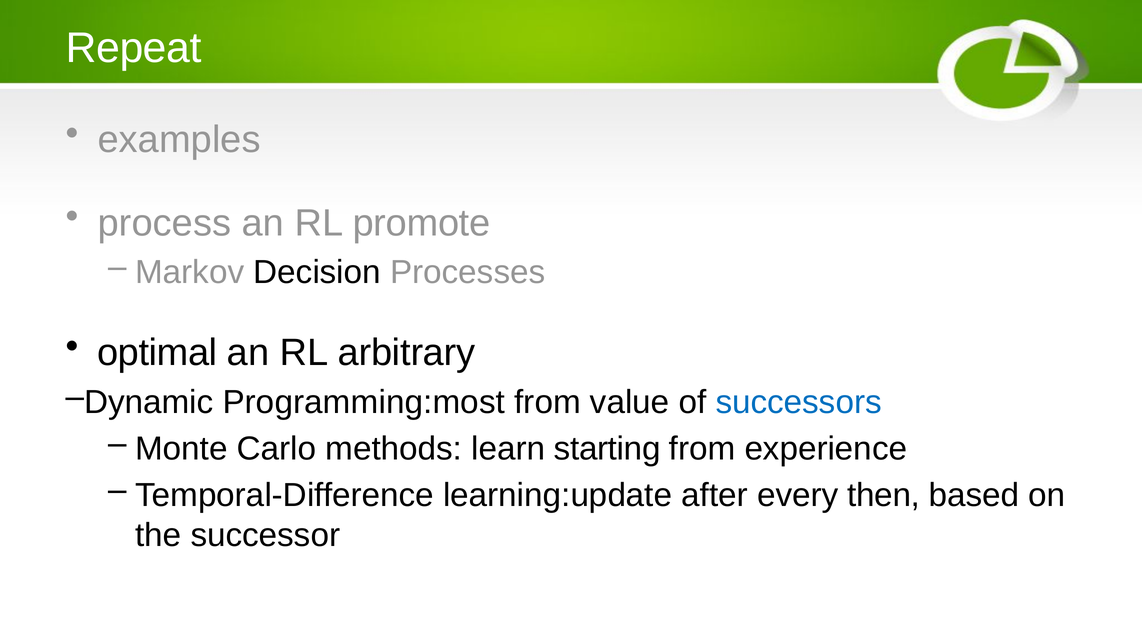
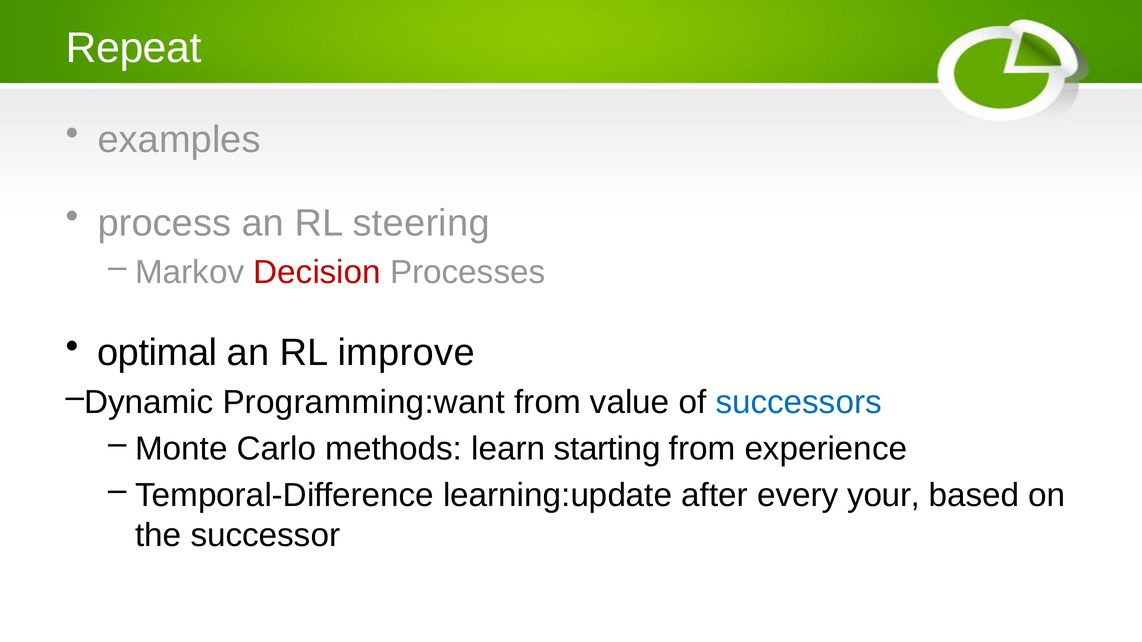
promote: promote -> steering
Decision colour: black -> red
arbitrary: arbitrary -> improve
Programming:most: Programming:most -> Programming:want
then: then -> your
